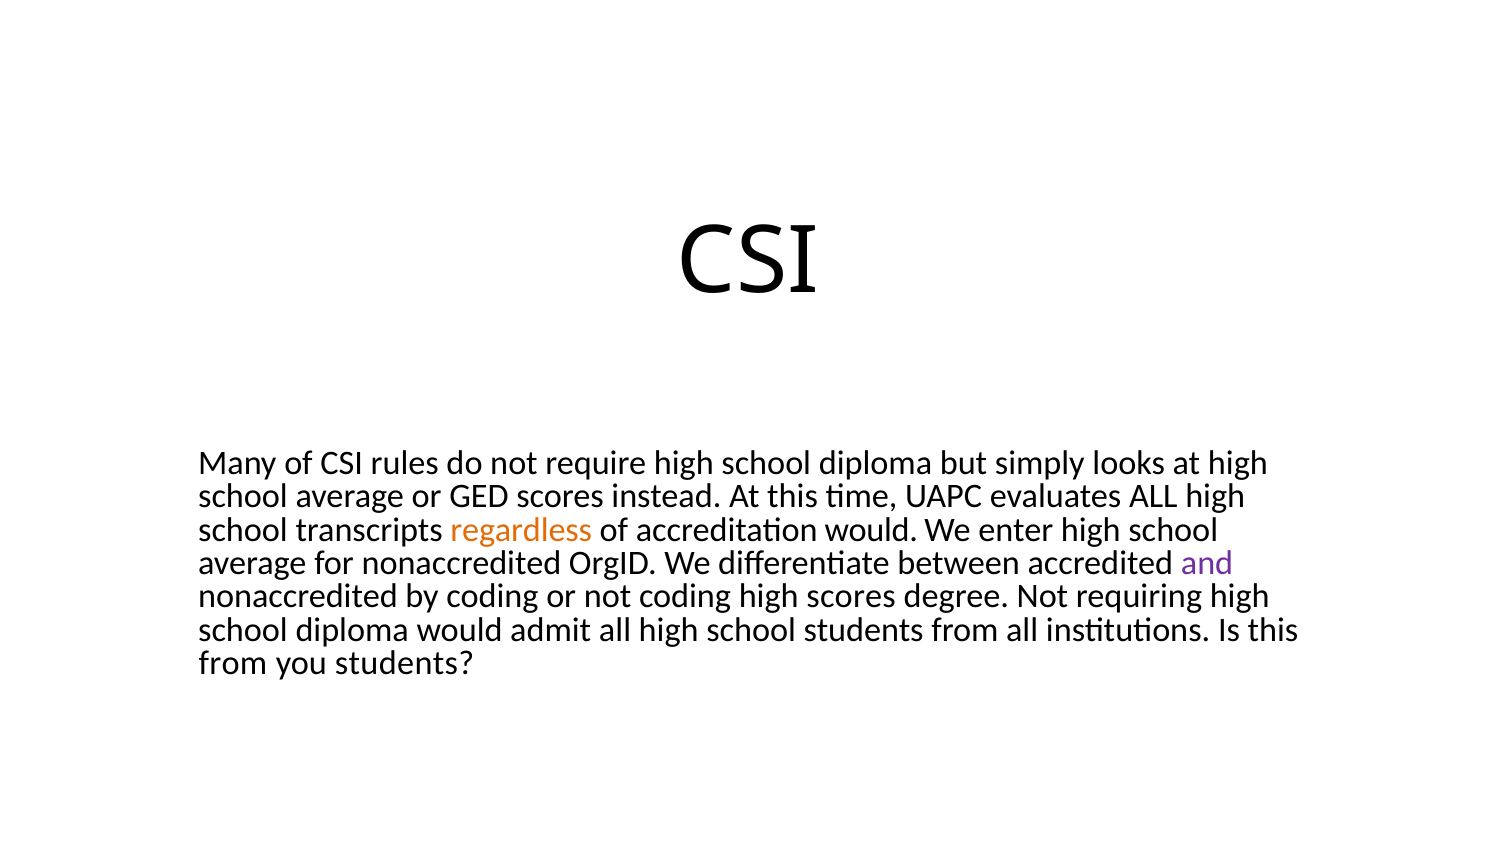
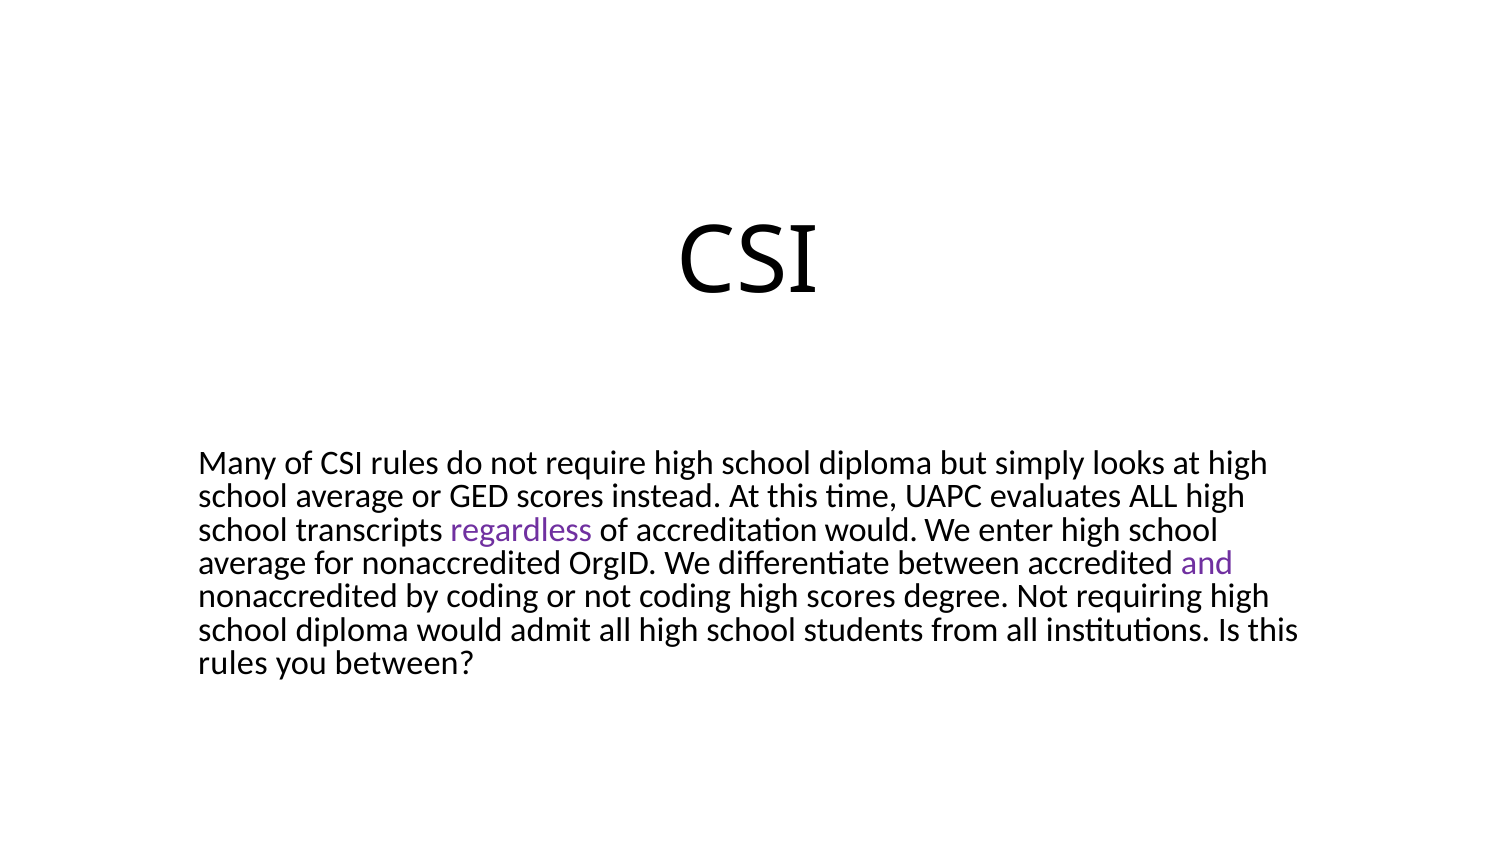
regardless colour: orange -> purple
from at (233, 663): from -> rules
you students: students -> between
